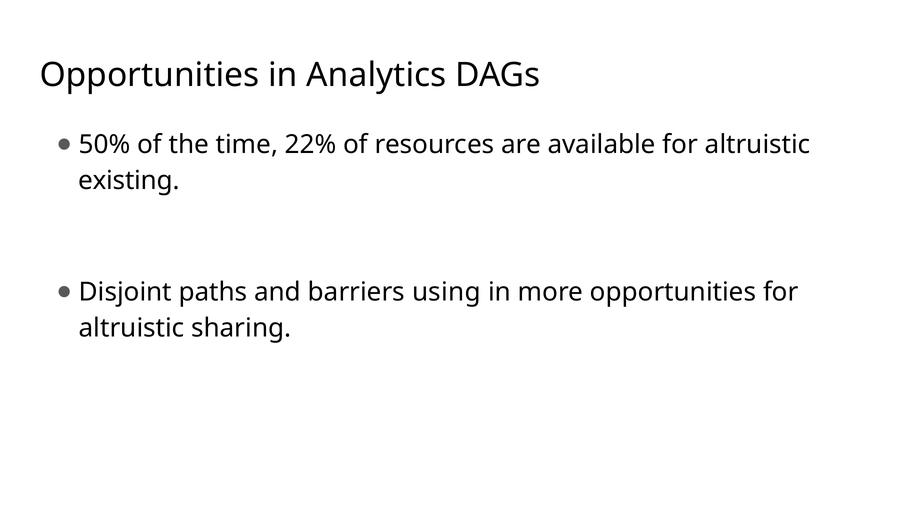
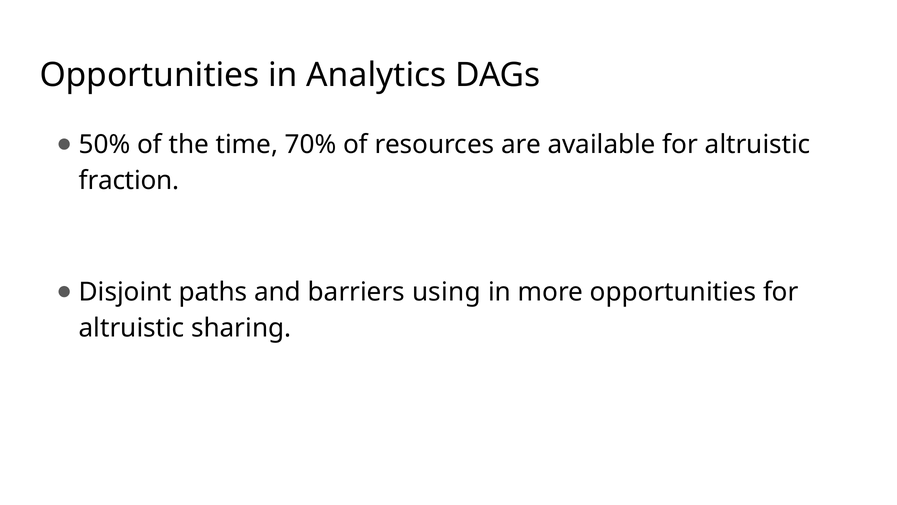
22%: 22% -> 70%
existing: existing -> fraction
